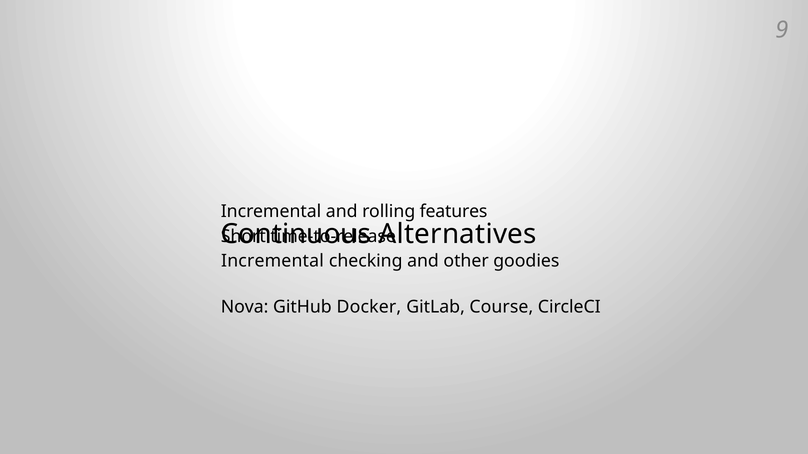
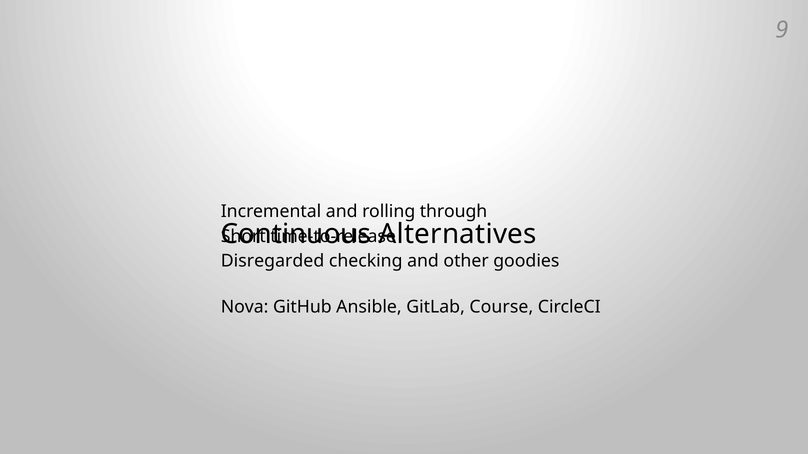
features: features -> through
Incremental at (272, 261): Incremental -> Disregarded
Docker: Docker -> Ansible
